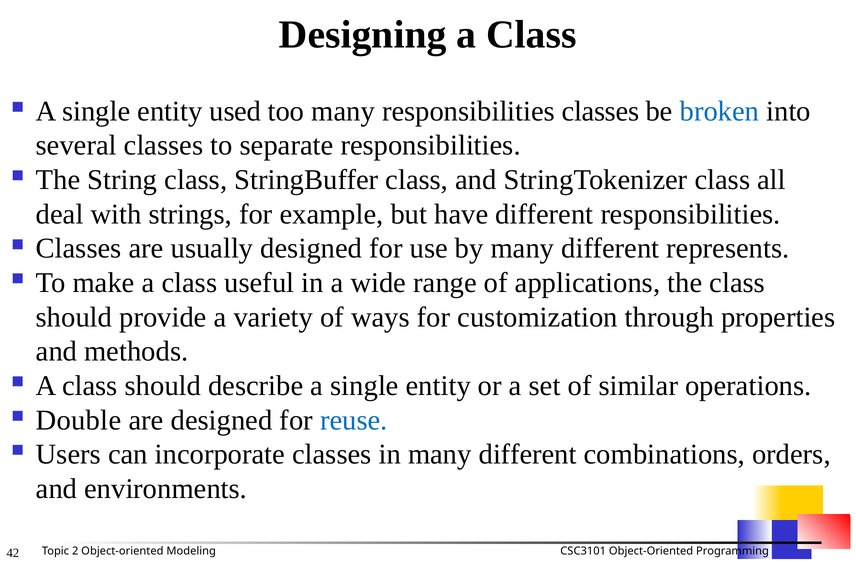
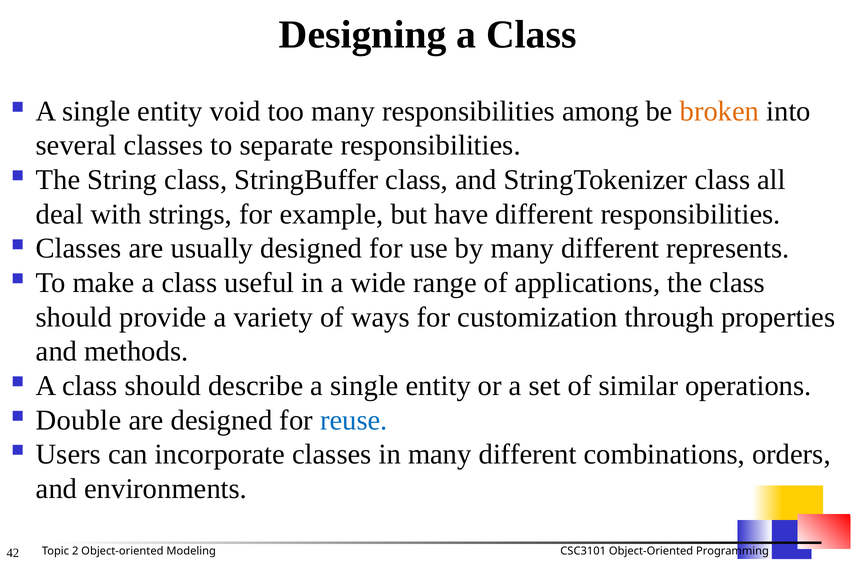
used: used -> void
responsibilities classes: classes -> among
broken colour: blue -> orange
